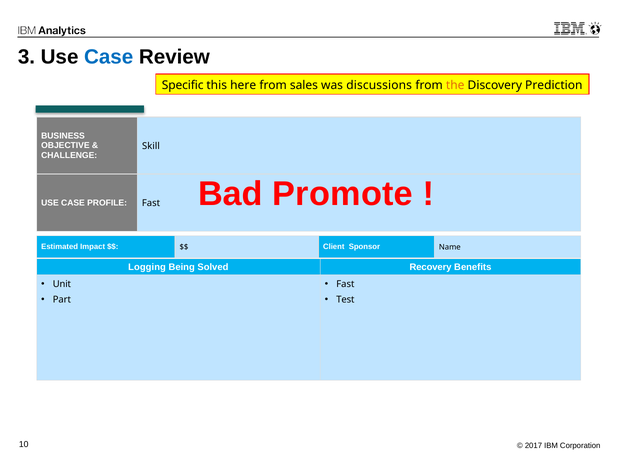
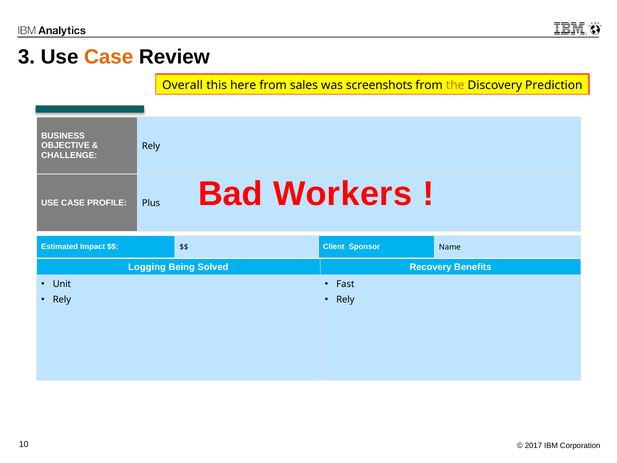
Case at (109, 57) colour: blue -> orange
Specific: Specific -> Overall
discussions: discussions -> screenshots
Skill at (151, 146): Skill -> Rely
Promote: Promote -> Workers
PROFILE Fast: Fast -> Plus
Part at (62, 299): Part -> Rely
Test at (345, 299): Test -> Rely
